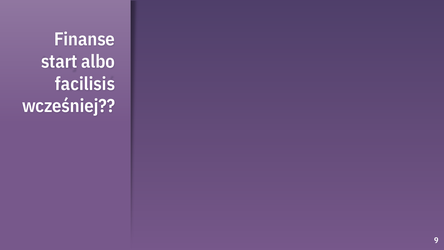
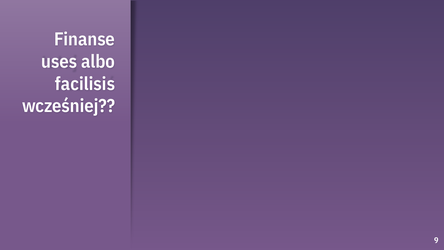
start: start -> uses
